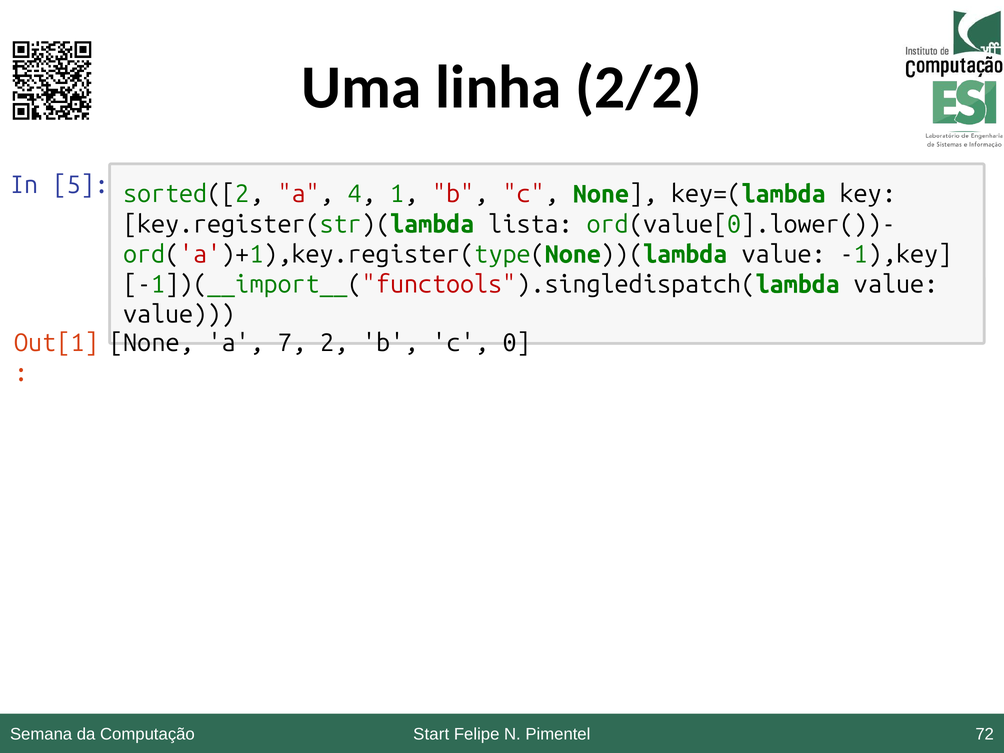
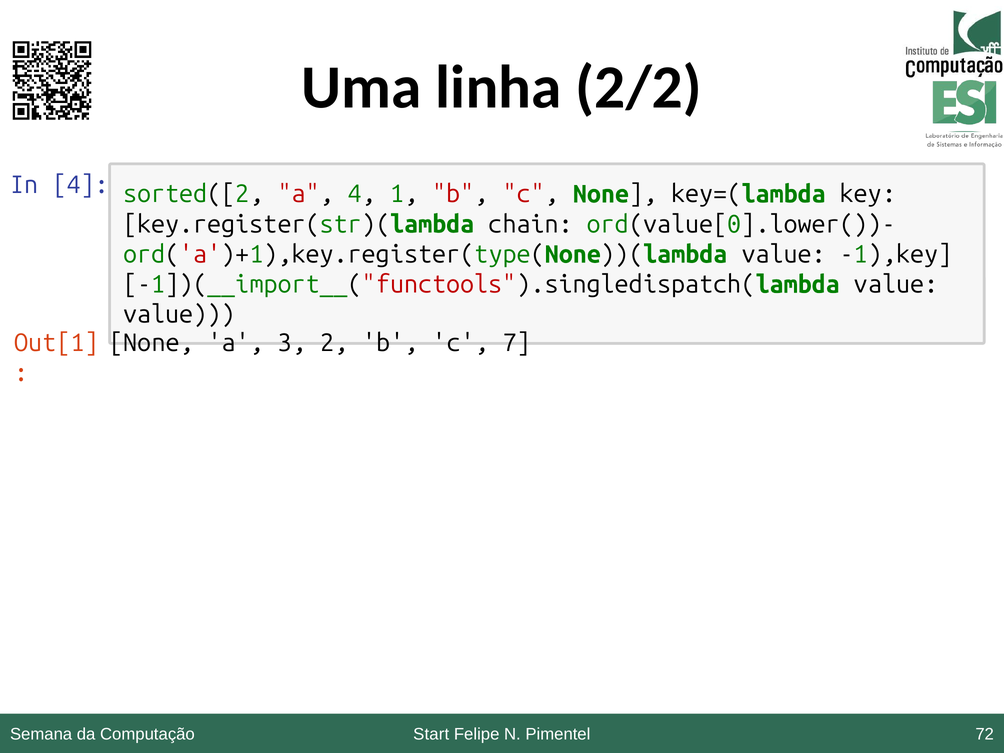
In 5: 5 -> 4
lista: lista -> chain
7: 7 -> 3
0: 0 -> 7
